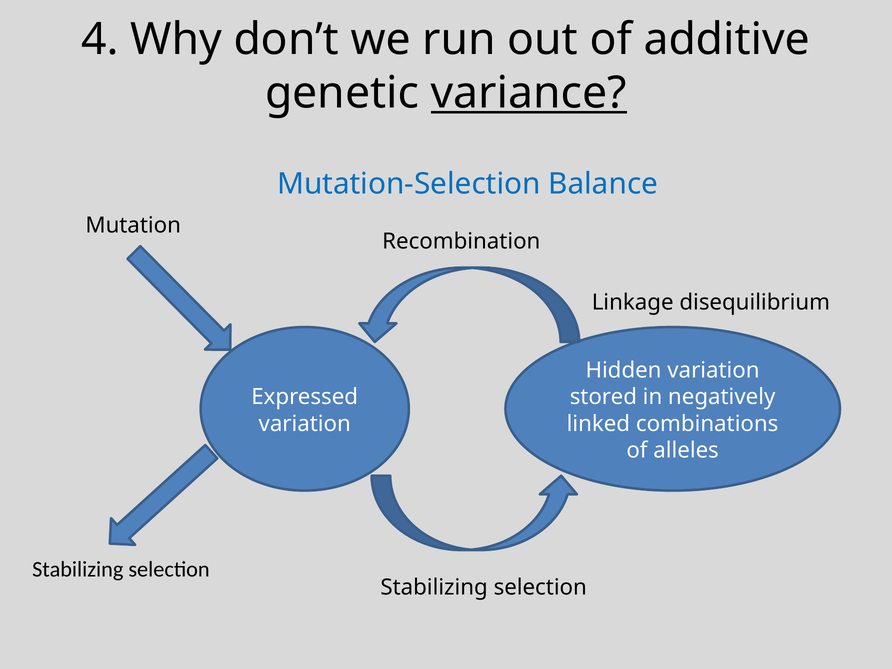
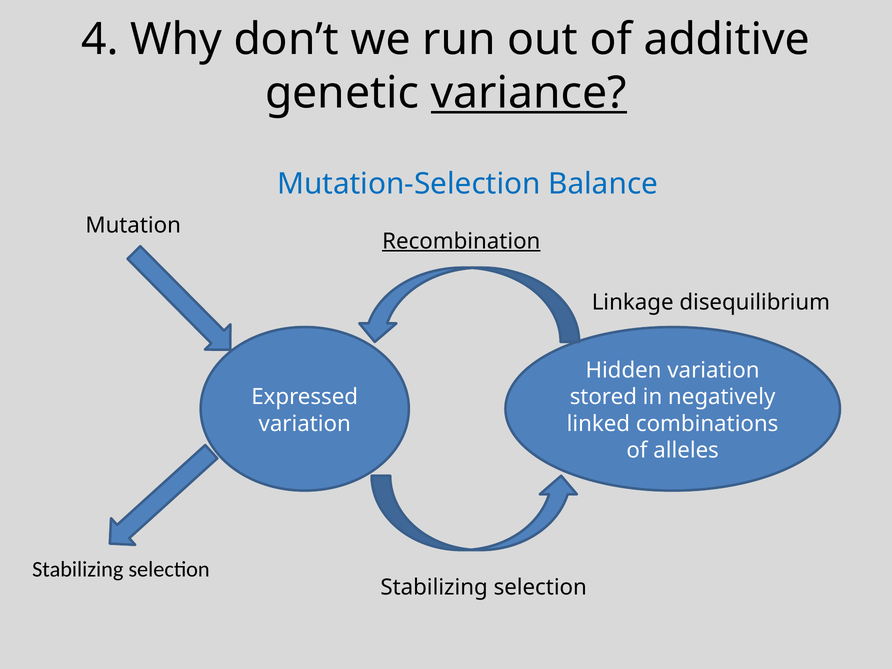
Recombination underline: none -> present
